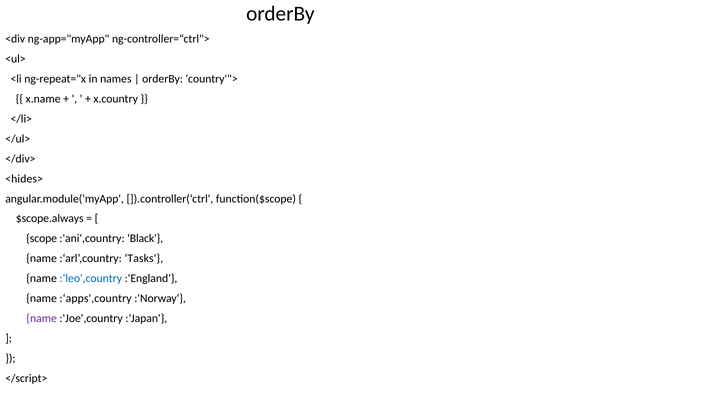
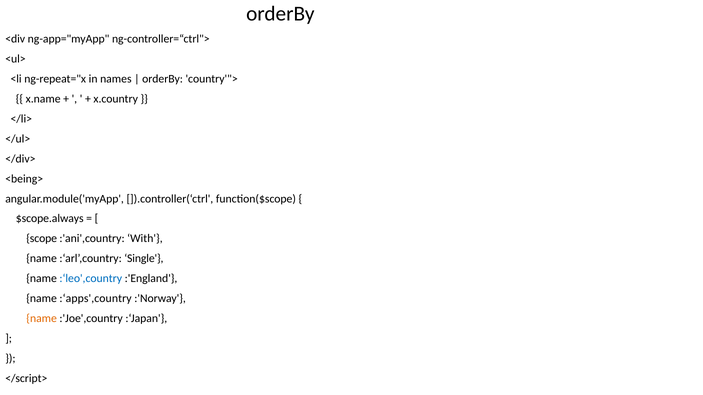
<hides>: <hides> -> <being>
Black: Black -> With
Tasks: Tasks -> Single
name at (42, 319) colour: purple -> orange
